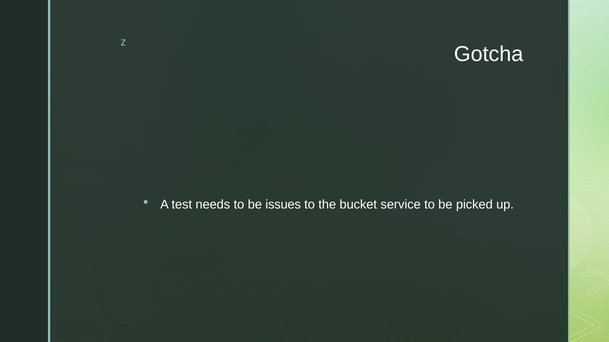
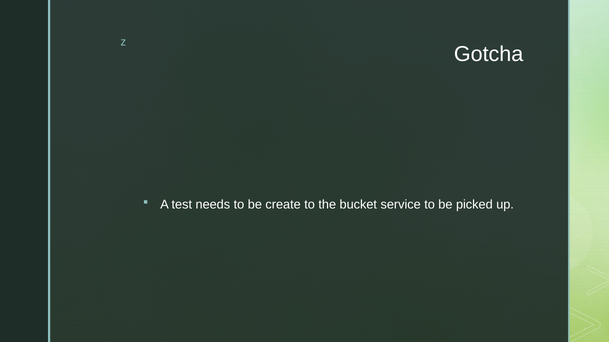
issues: issues -> create
